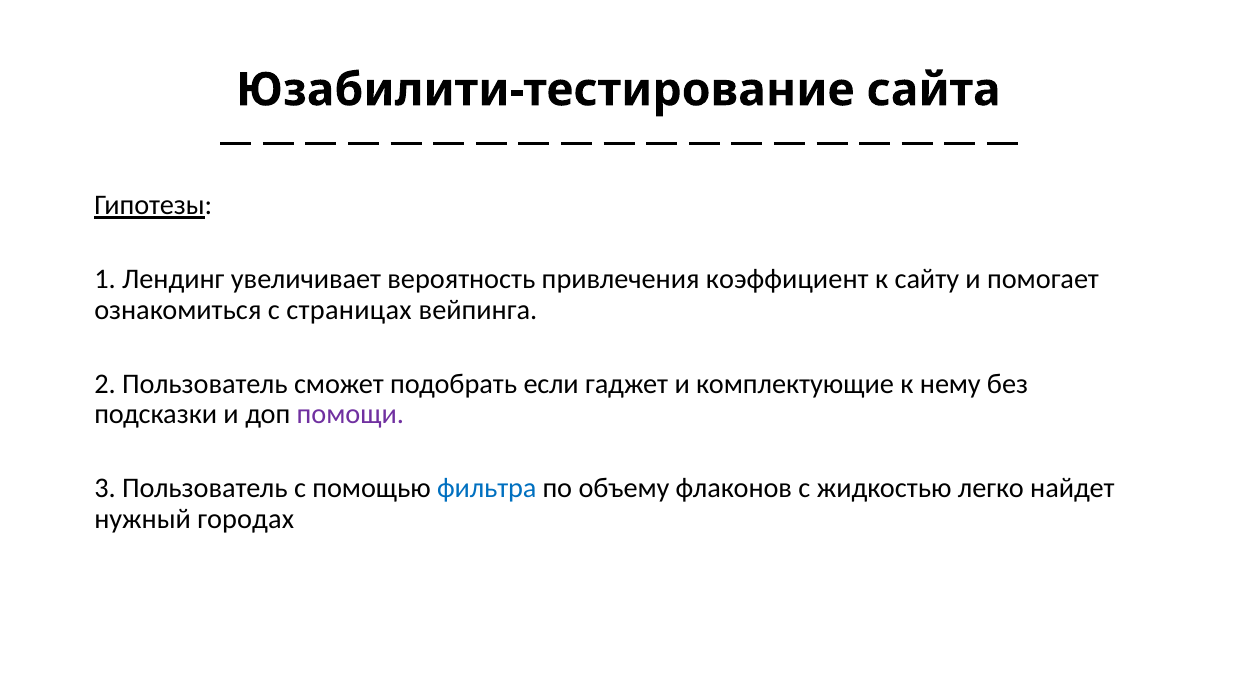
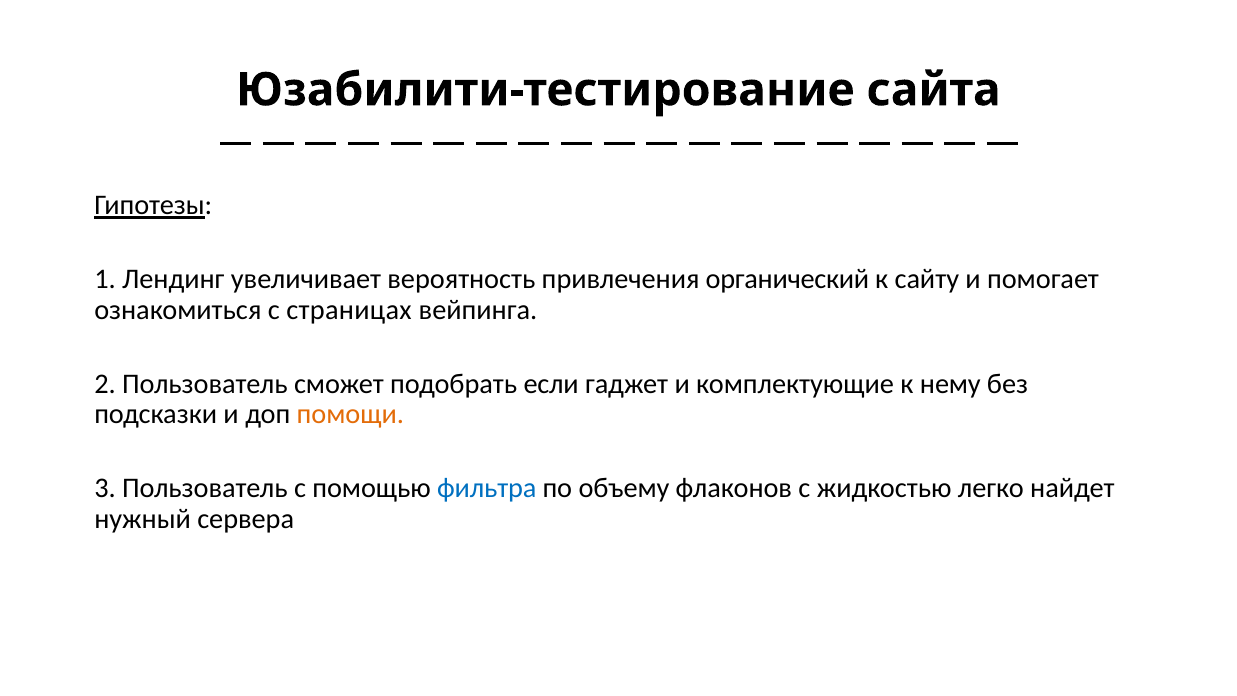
коэффициент: коэффициент -> органический
помощи colour: purple -> orange
городах: городах -> сервера
